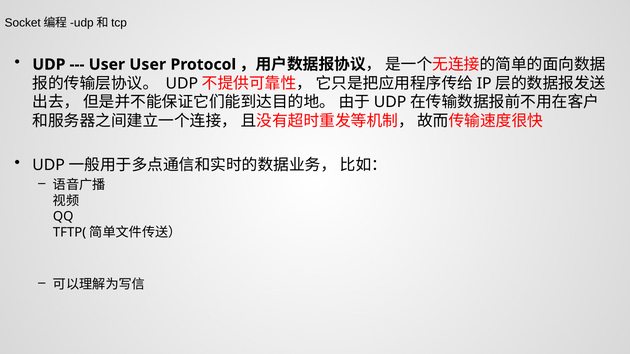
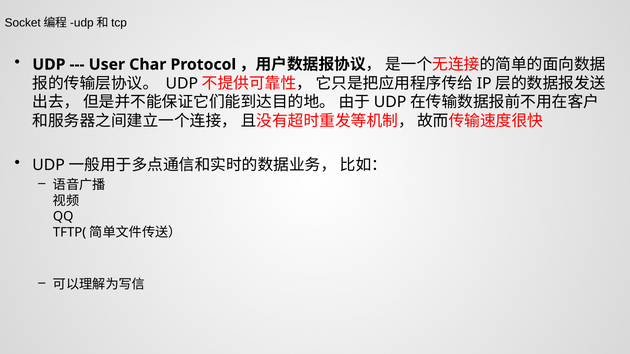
User User: User -> Char
